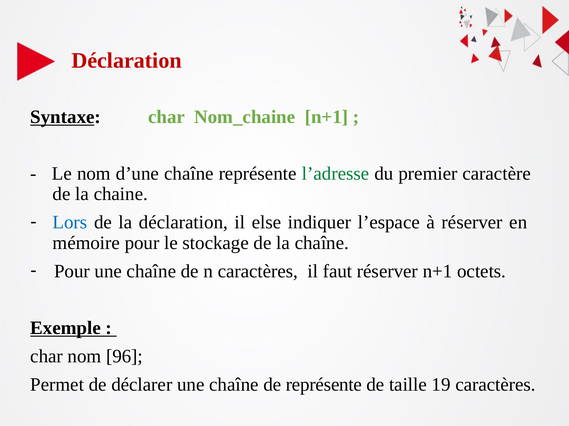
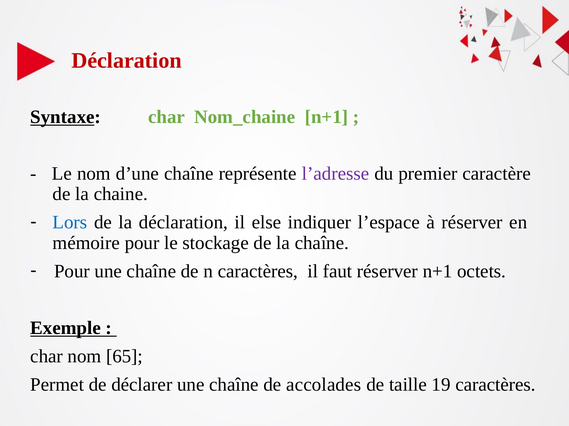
l’adresse colour: green -> purple
96: 96 -> 65
de représente: représente -> accolades
